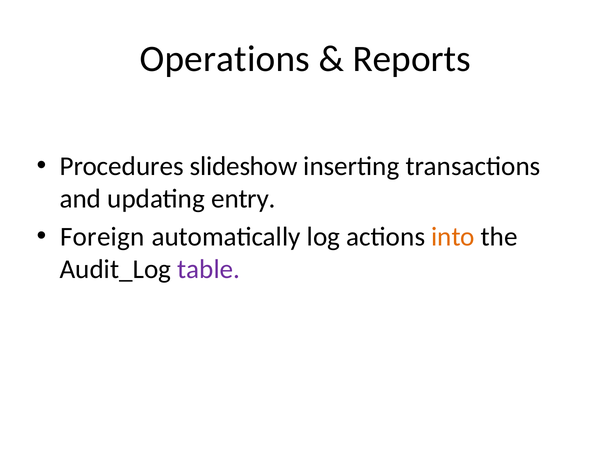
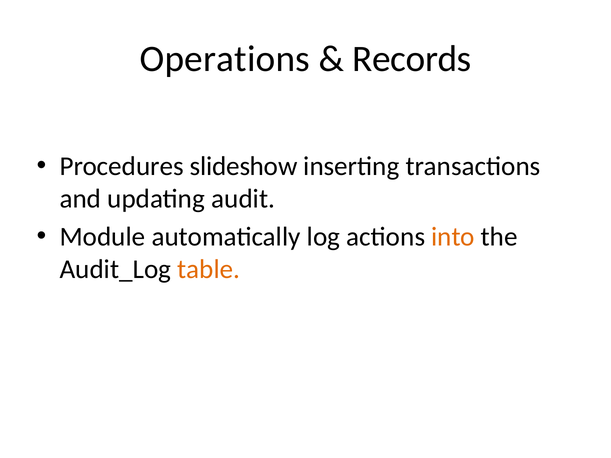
Reports: Reports -> Records
entry: entry -> audit
Foreign: Foreign -> Module
table colour: purple -> orange
